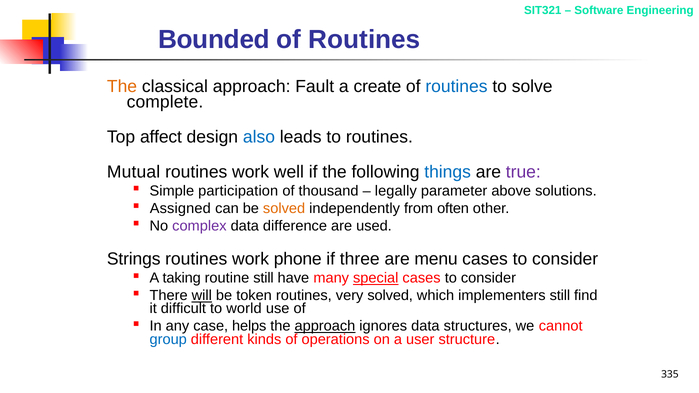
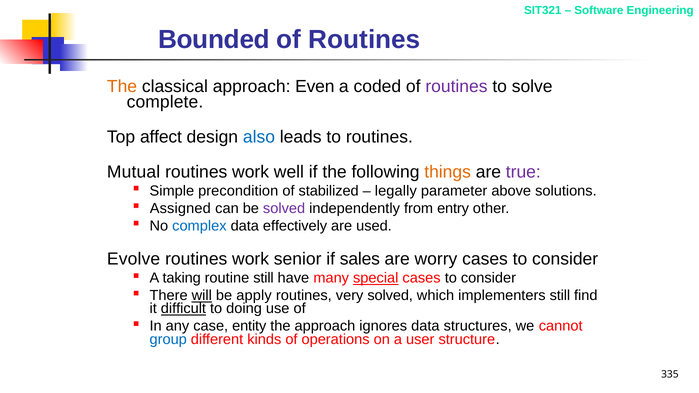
Fault: Fault -> Even
create: create -> coded
routines at (456, 86) colour: blue -> purple
things colour: blue -> orange
participation: participation -> precondition
thousand: thousand -> stabilized
solved at (284, 208) colour: orange -> purple
often: often -> entry
complex colour: purple -> blue
difference: difference -> effectively
Strings: Strings -> Evolve
phone: phone -> senior
three: three -> sales
menu: menu -> worry
token: token -> apply
difficult underline: none -> present
world: world -> doing
helps: helps -> entity
approach at (325, 326) underline: present -> none
